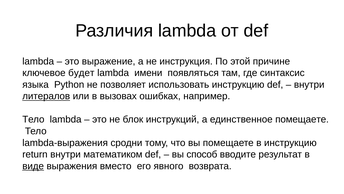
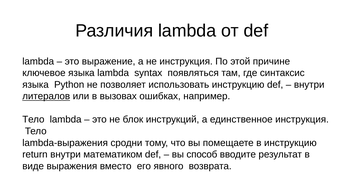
ключевое будет: будет -> языка
имени: имени -> syntax
единственное помещаете: помещаете -> инструкция
виде underline: present -> none
